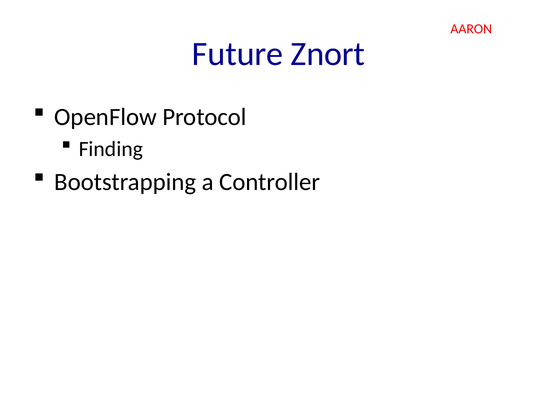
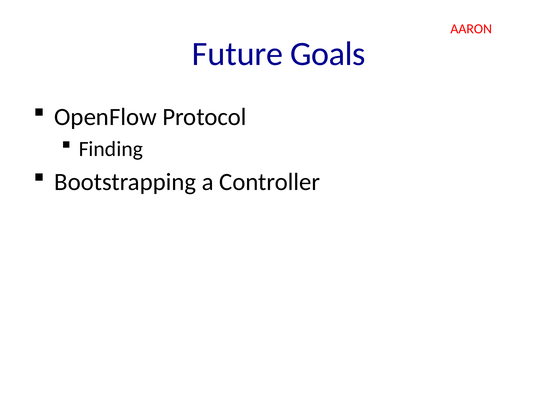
Znort: Znort -> Goals
